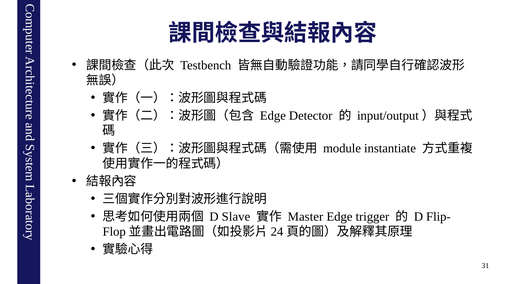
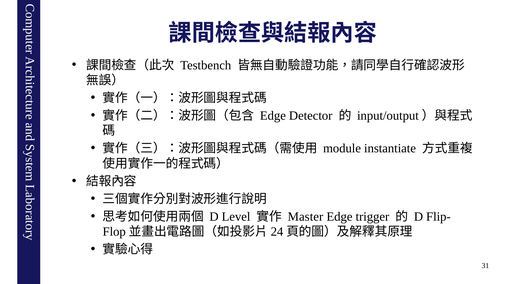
Slave: Slave -> Level
